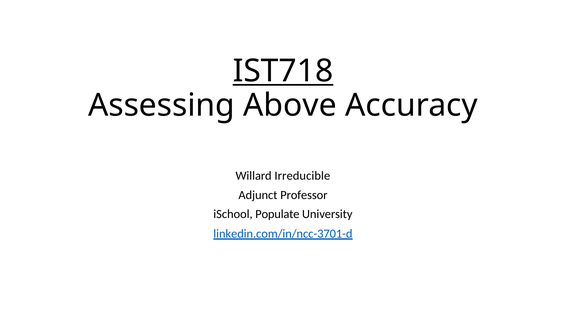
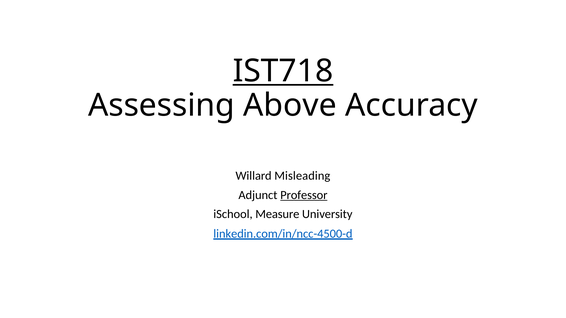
Irreducible: Irreducible -> Misleading
Professor underline: none -> present
Populate: Populate -> Measure
linkedin.com/in/ncc-3701-d: linkedin.com/in/ncc-3701-d -> linkedin.com/in/ncc-4500-d
